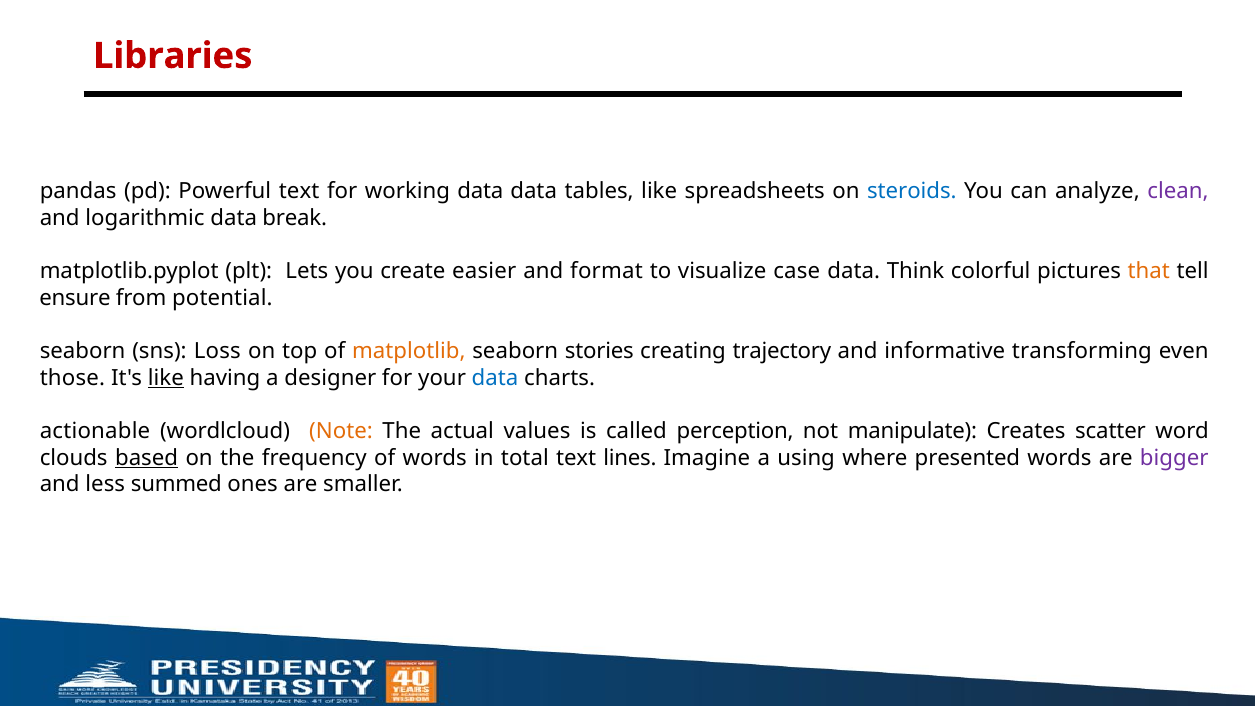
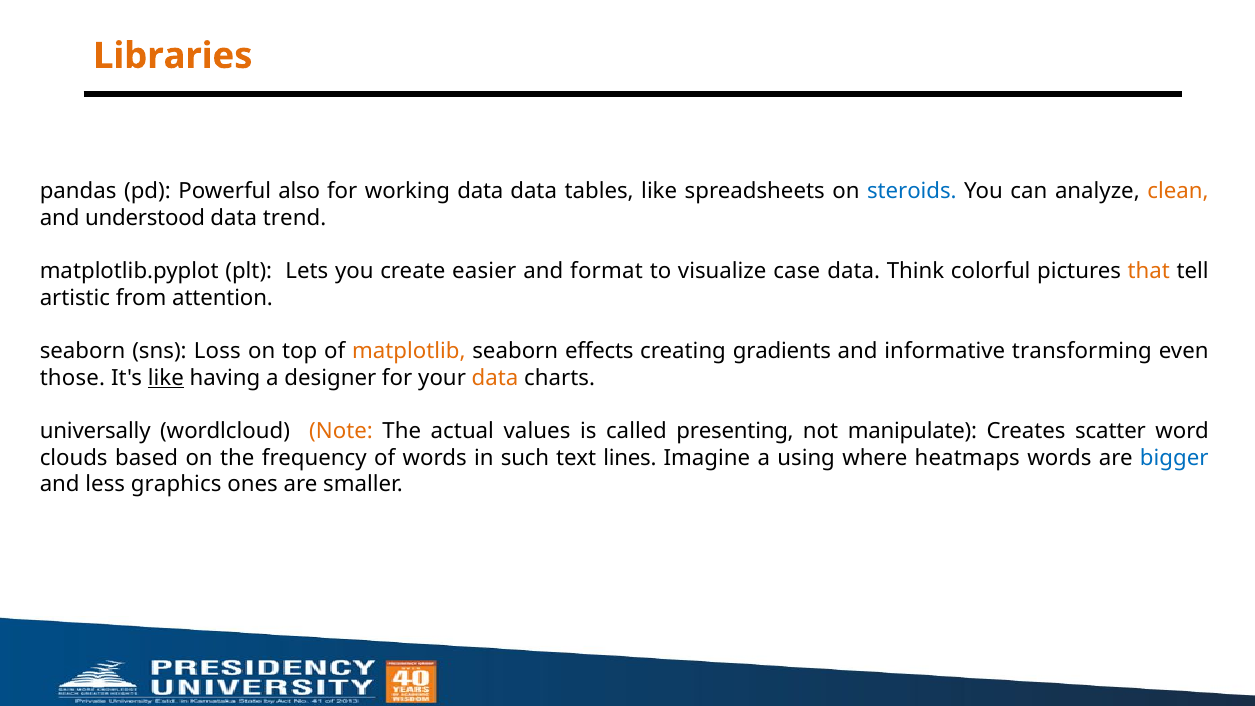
Libraries colour: red -> orange
Powerful text: text -> also
clean colour: purple -> orange
logarithmic: logarithmic -> understood
break: break -> trend
ensure: ensure -> artistic
potential: potential -> attention
stories: stories -> effects
trajectory: trajectory -> gradients
data at (495, 378) colour: blue -> orange
actionable: actionable -> universally
perception: perception -> presenting
based underline: present -> none
total: total -> such
presented: presented -> heatmaps
bigger colour: purple -> blue
summed: summed -> graphics
